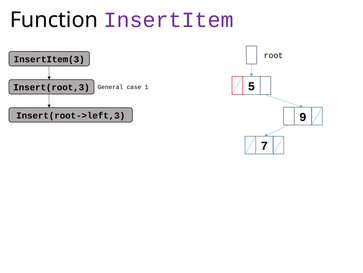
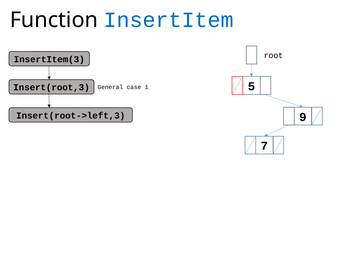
InsertItem colour: purple -> blue
